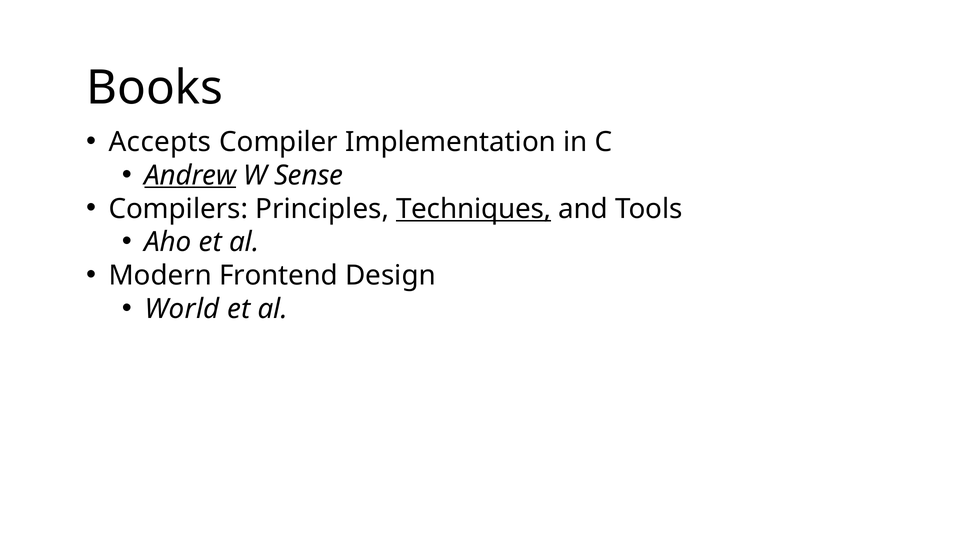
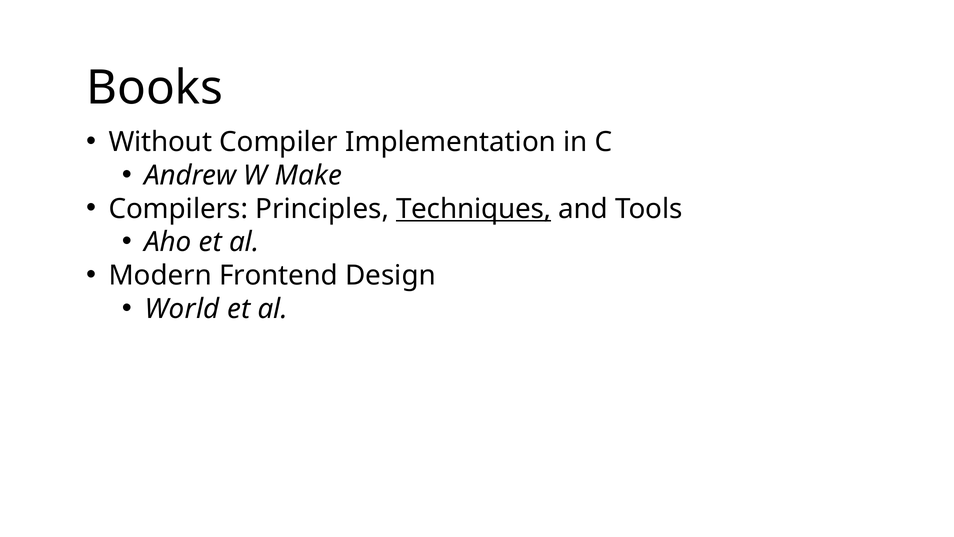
Accepts: Accepts -> Without
Andrew underline: present -> none
Sense: Sense -> Make
